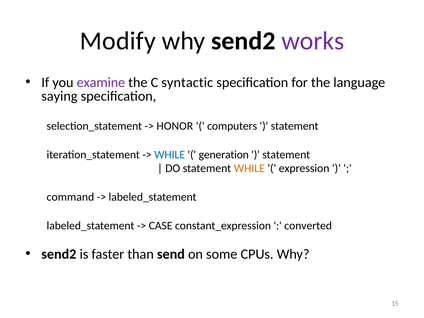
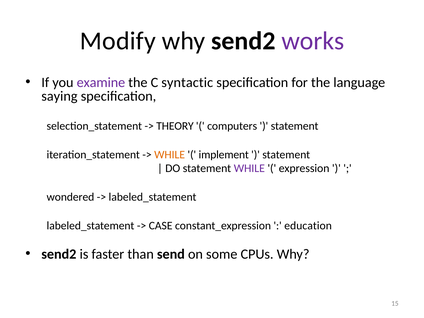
HONOR: HONOR -> THEORY
WHILE at (170, 155) colour: blue -> orange
generation: generation -> implement
WHILE at (249, 168) colour: orange -> purple
command: command -> wondered
converted: converted -> education
